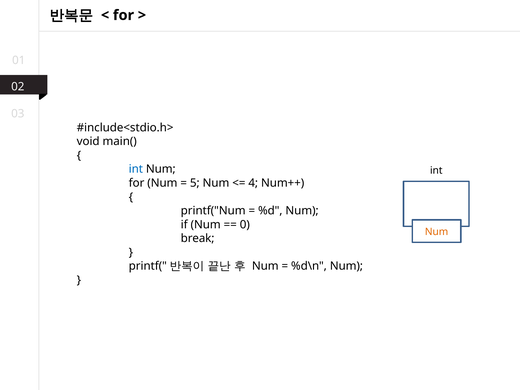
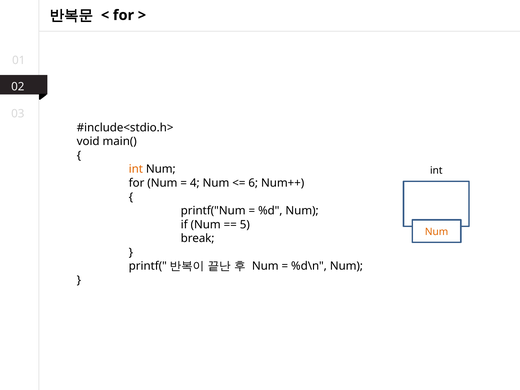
int at (136, 169) colour: blue -> orange
5: 5 -> 4
4: 4 -> 6
0: 0 -> 5
